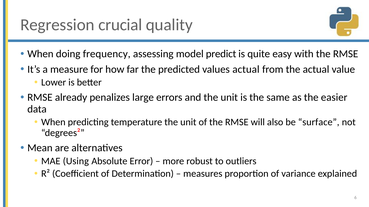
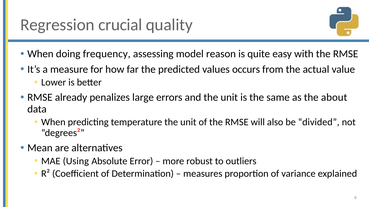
predict: predict -> reason
values actual: actual -> occurs
easier: easier -> about
surface: surface -> divided
